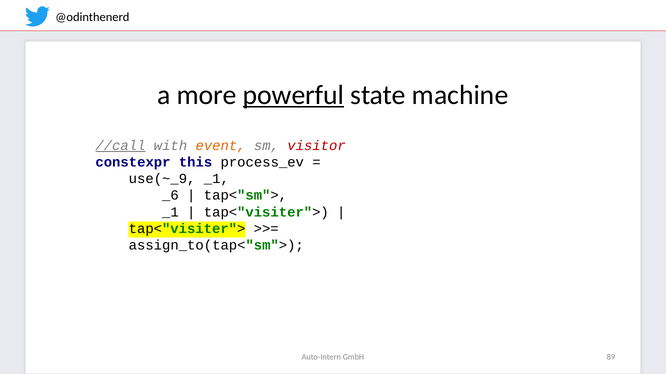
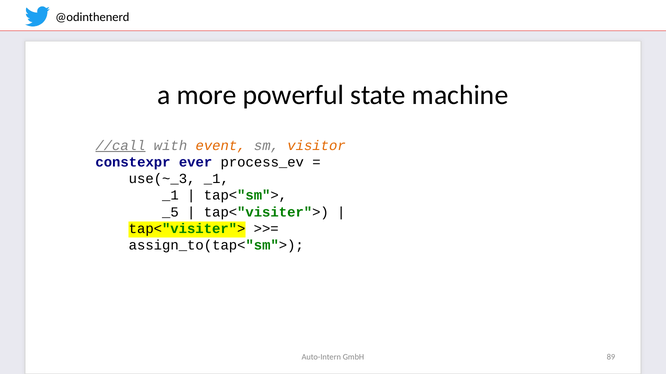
powerful underline: present -> none
visitor colour: red -> orange
this: this -> ever
use(~_9: use(~_9 -> use(~_3
_6 at (170, 196): _6 -> _1
_1 at (170, 212): _1 -> _5
